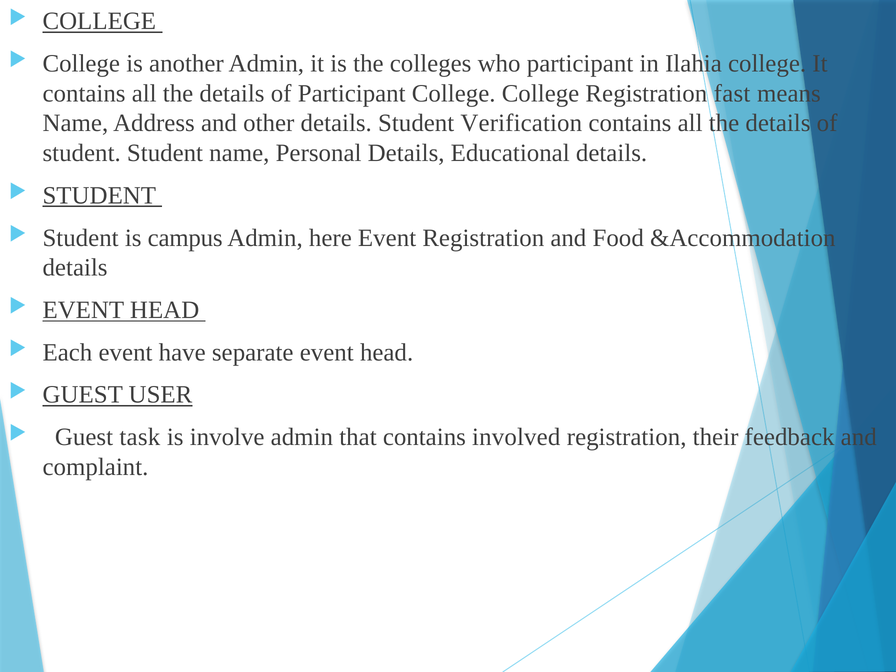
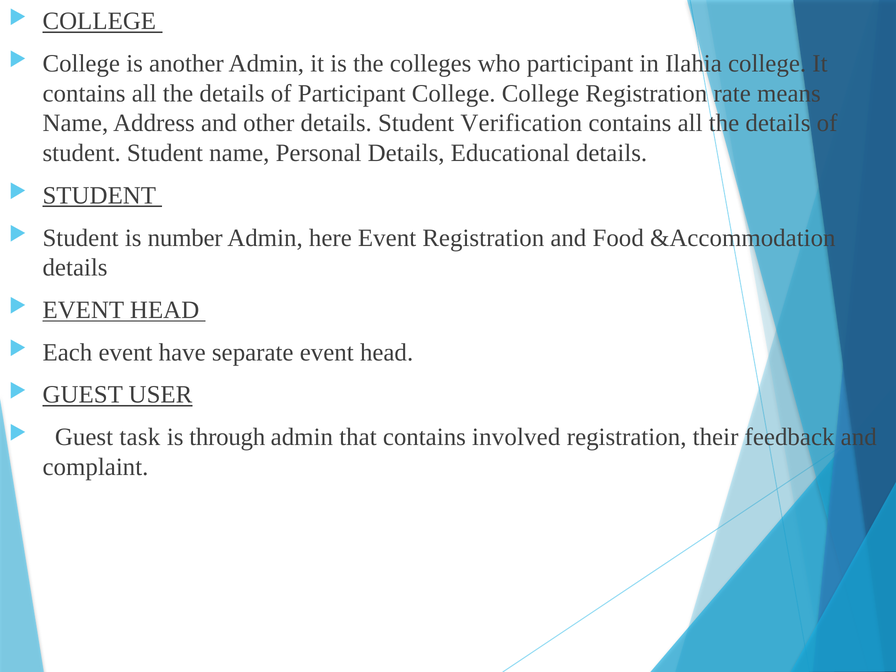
fast: fast -> rate
campus: campus -> number
involve: involve -> through
